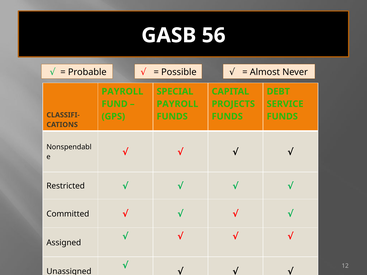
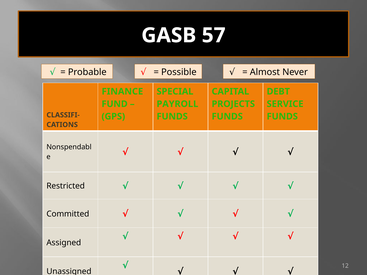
56: 56 -> 57
PAYROLL at (122, 92): PAYROLL -> FINANCE
